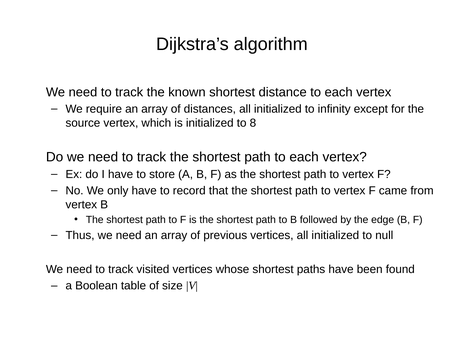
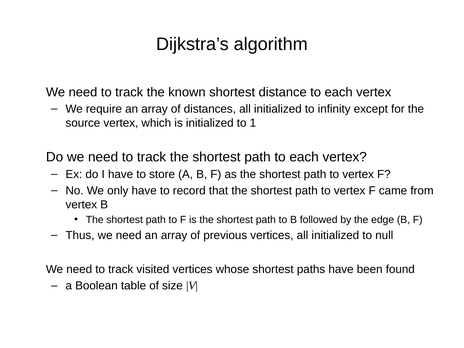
8: 8 -> 1
